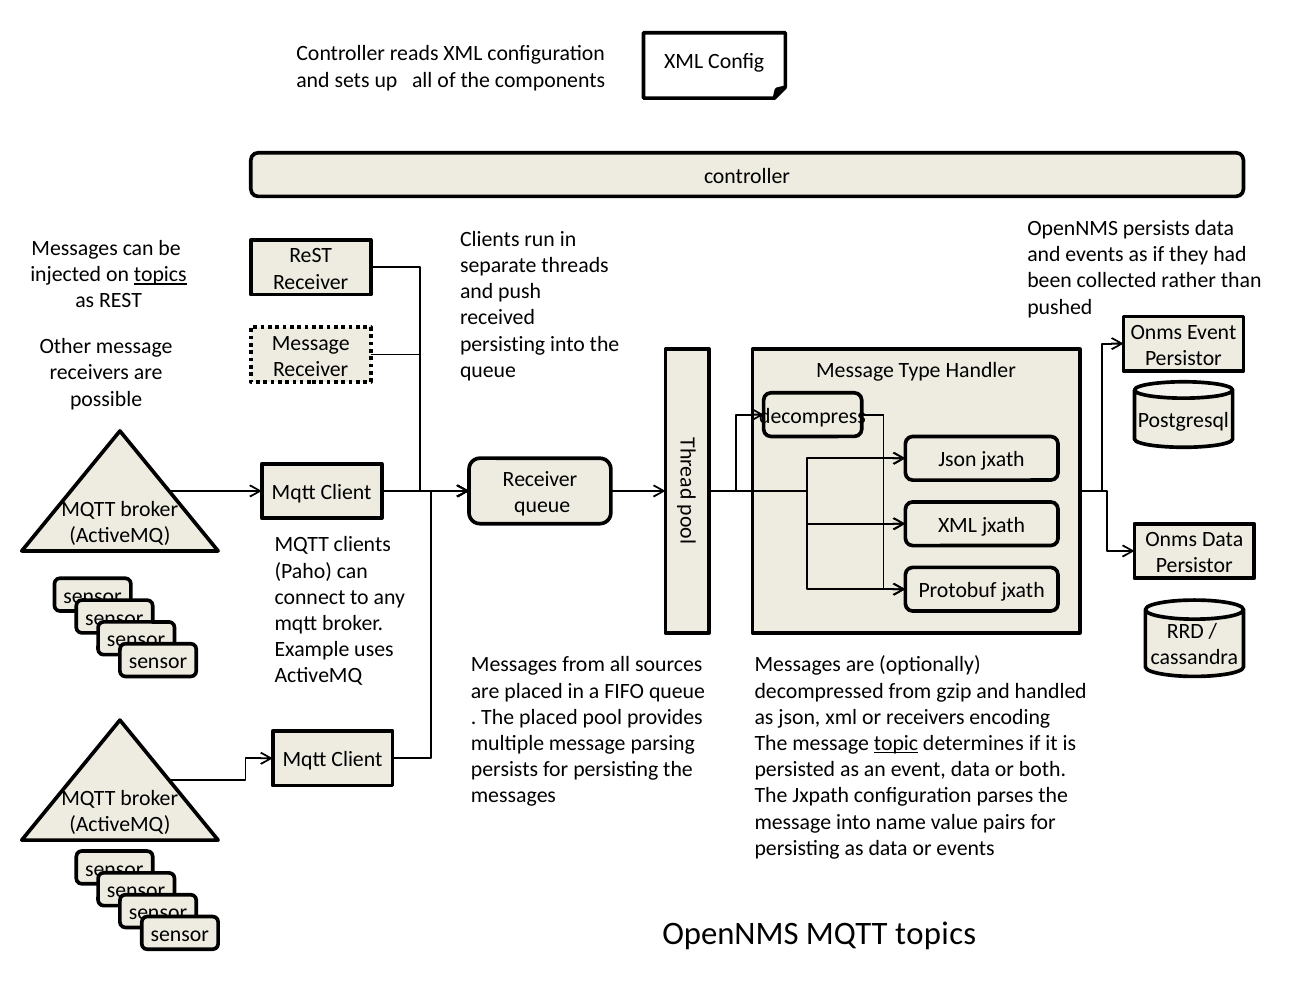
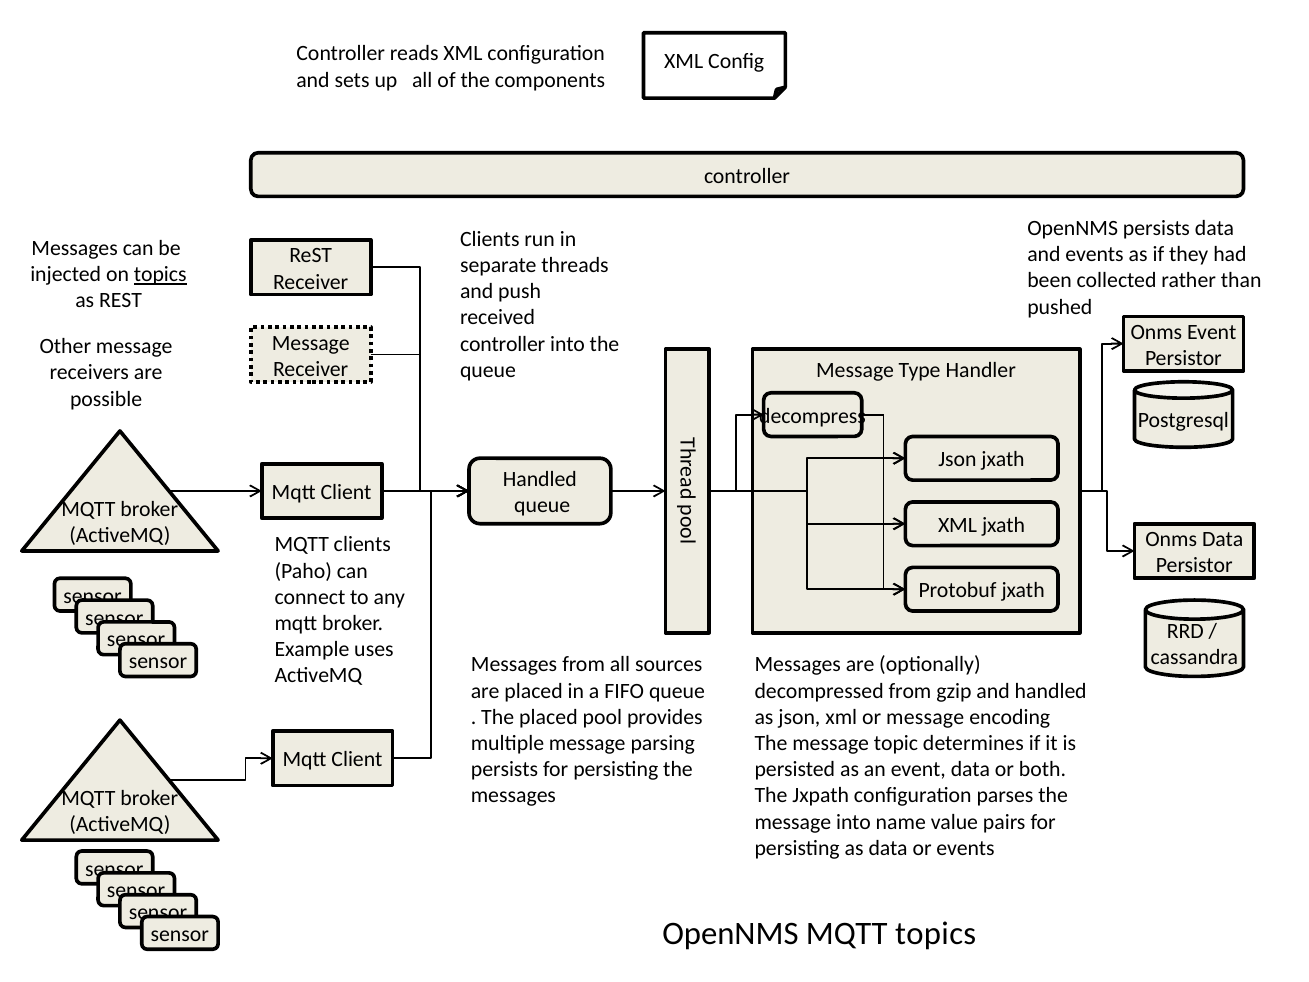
persisting at (503, 344): persisting -> controller
Receiver at (540, 479): Receiver -> Handled
or receivers: receivers -> message
topic underline: present -> none
